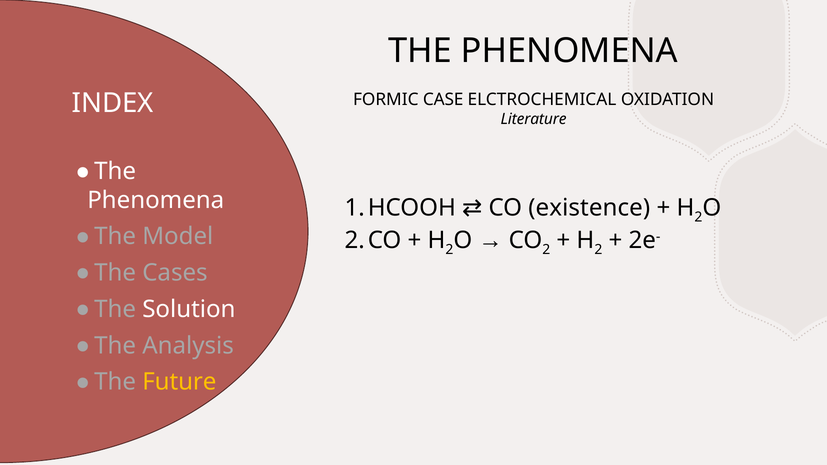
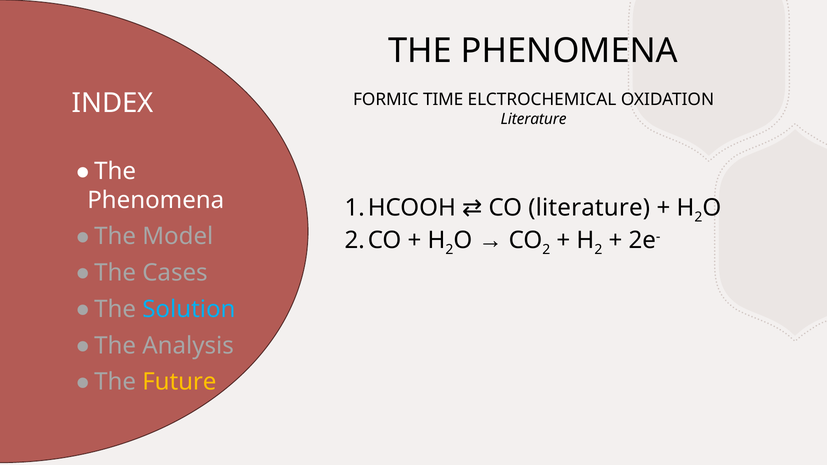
CASE: CASE -> TIME
CO existence: existence -> literature
Solution colour: white -> light blue
